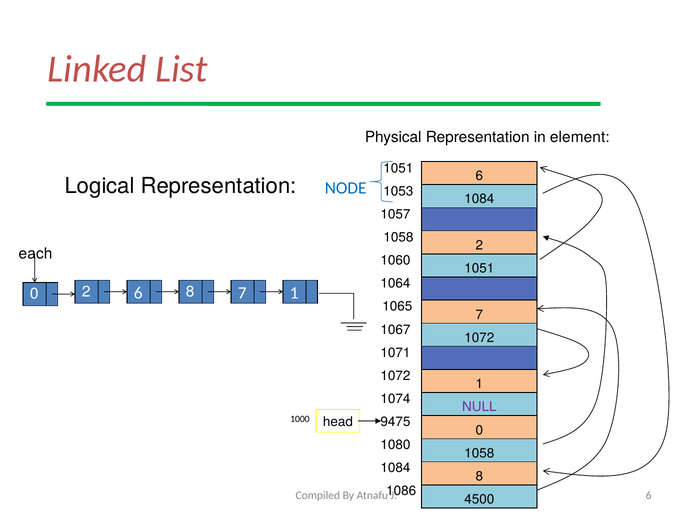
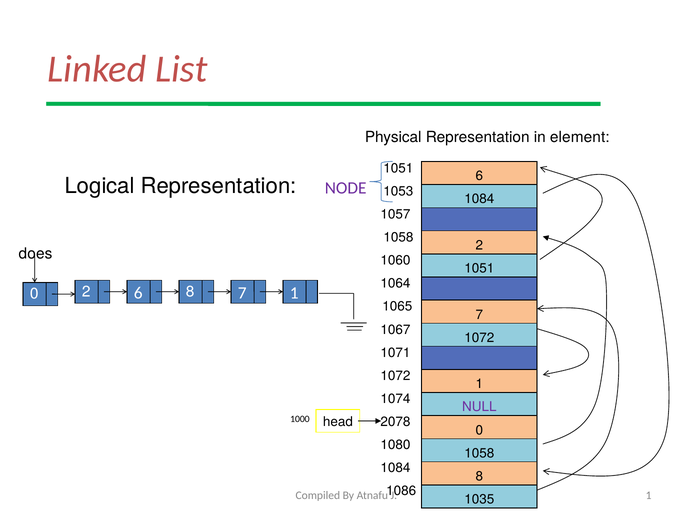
NODE colour: blue -> purple
each: each -> does
9475: 9475 -> 2078
6 at (649, 496): 6 -> 1
4500: 4500 -> 1035
